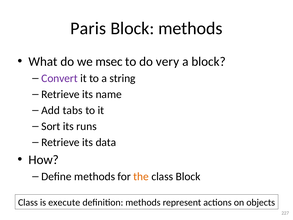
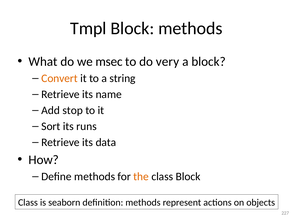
Paris: Paris -> Tmpl
Convert colour: purple -> orange
tabs: tabs -> stop
execute: execute -> seaborn
